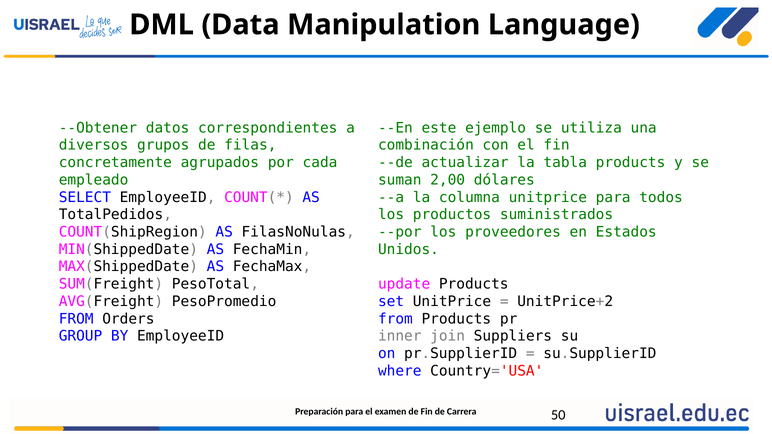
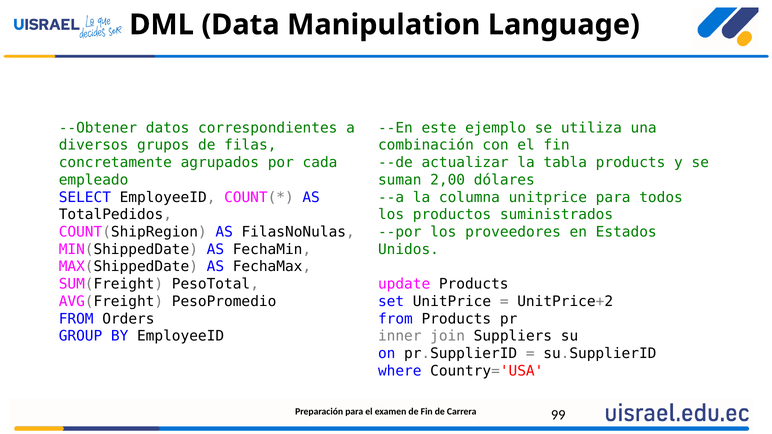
50: 50 -> 99
